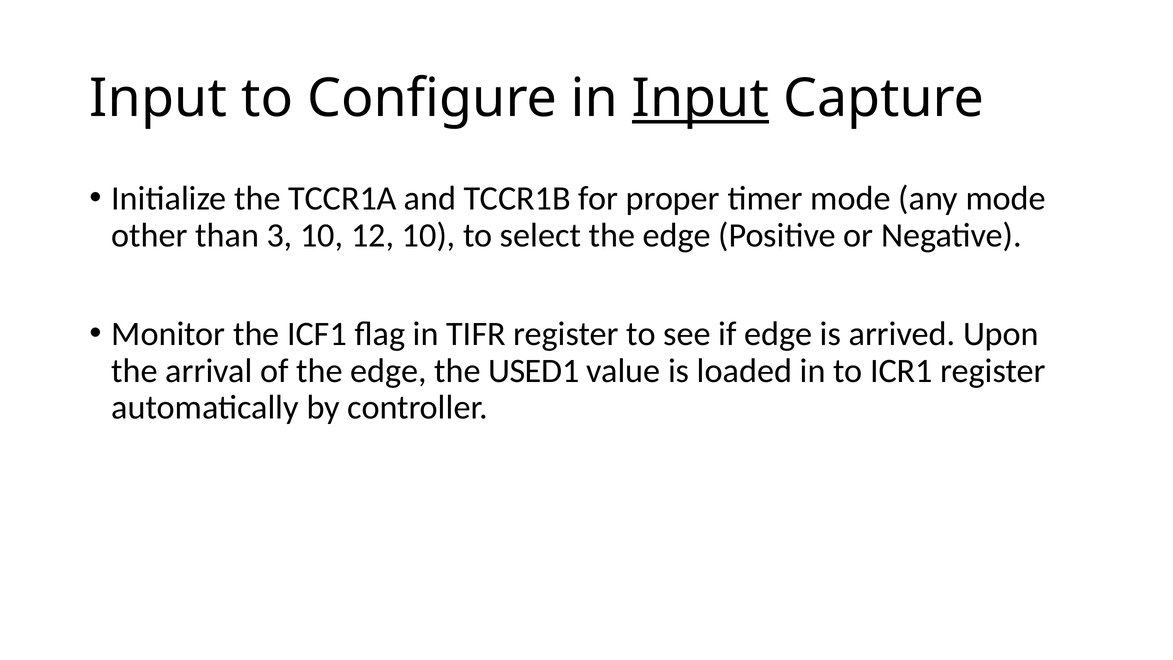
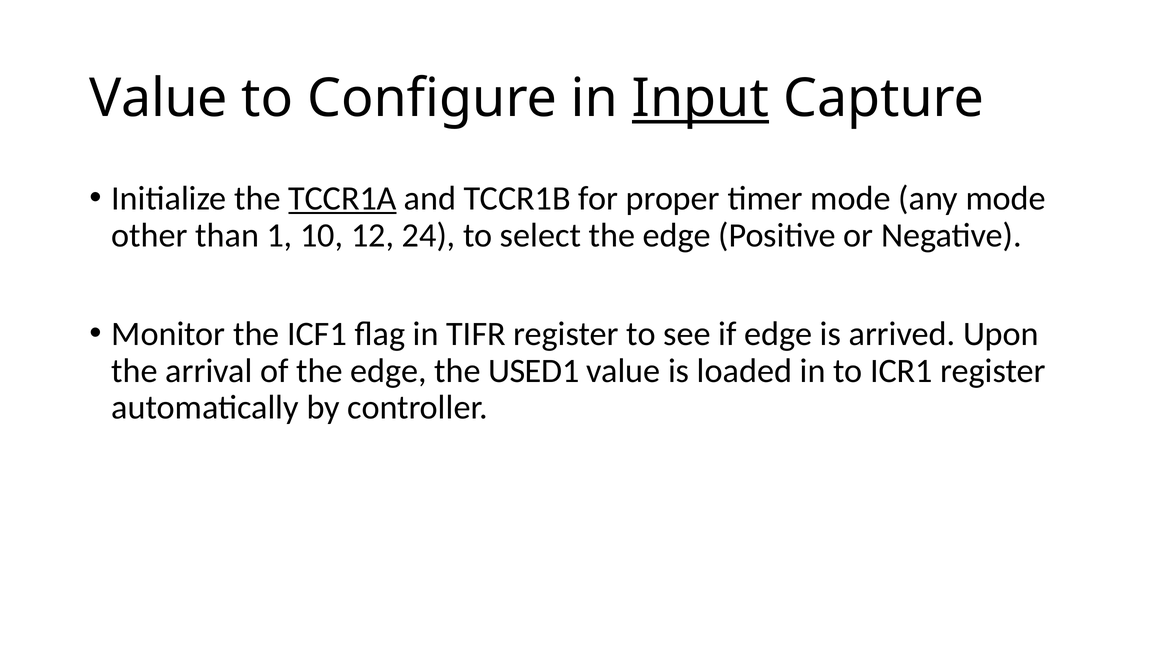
Input at (158, 99): Input -> Value
TCCR1A underline: none -> present
3: 3 -> 1
12 10: 10 -> 24
